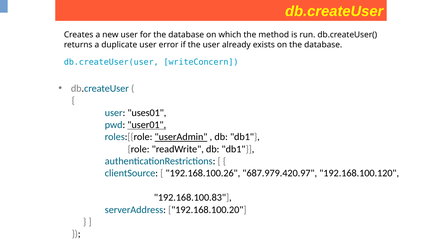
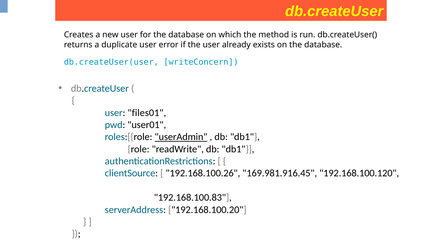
uses01: uses01 -> files01
user01 underline: present -> none
687.979.420.97: 687.979.420.97 -> 169.981.916.45
